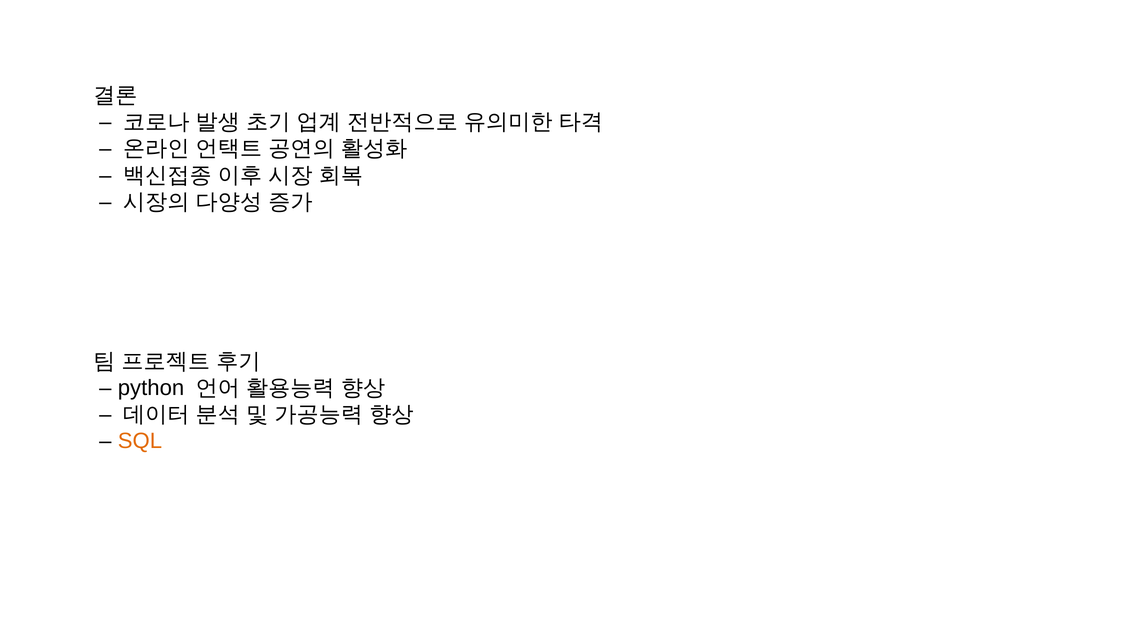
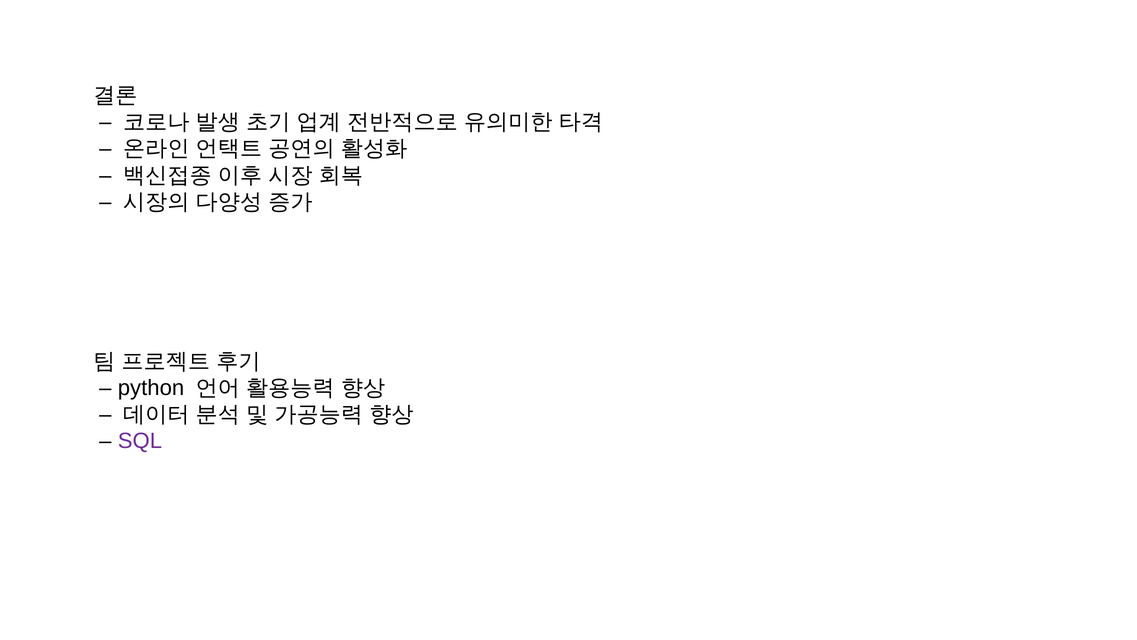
SQL colour: orange -> purple
